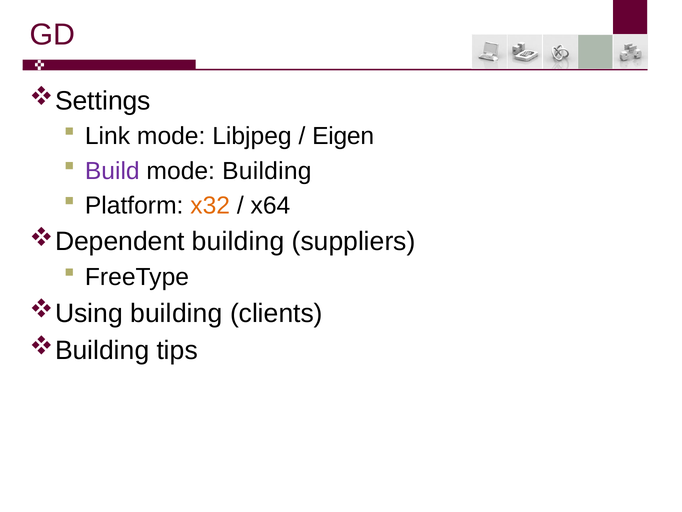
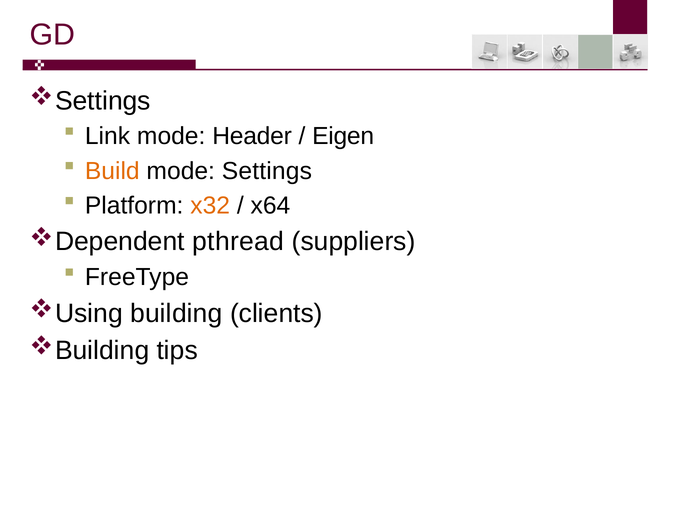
Libjpeg: Libjpeg -> Header
Build colour: purple -> orange
mode Building: Building -> Settings
building at (238, 241): building -> pthread
